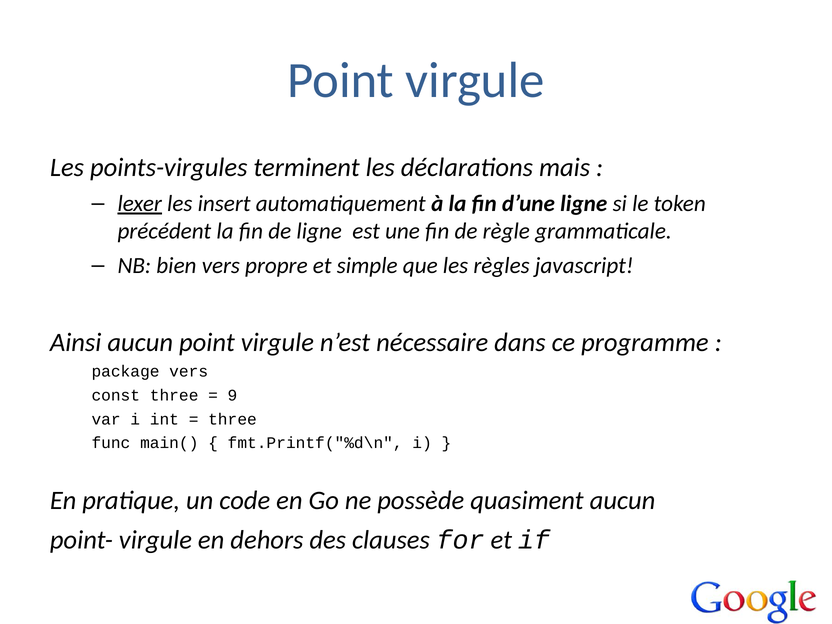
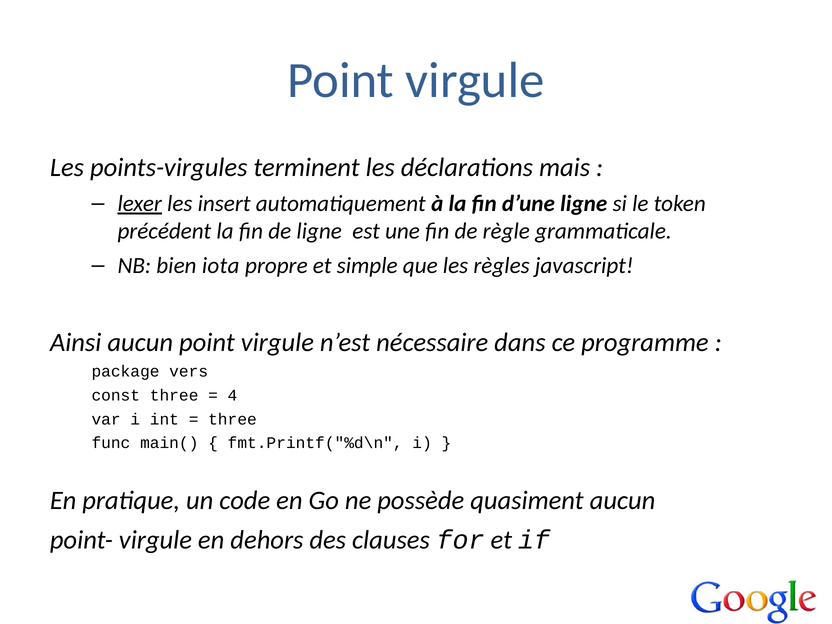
bien vers: vers -> iota
9: 9 -> 4
